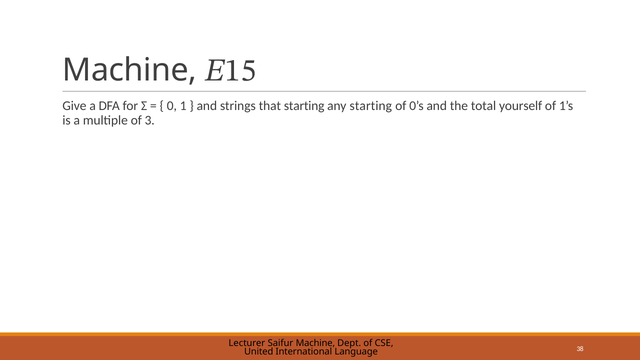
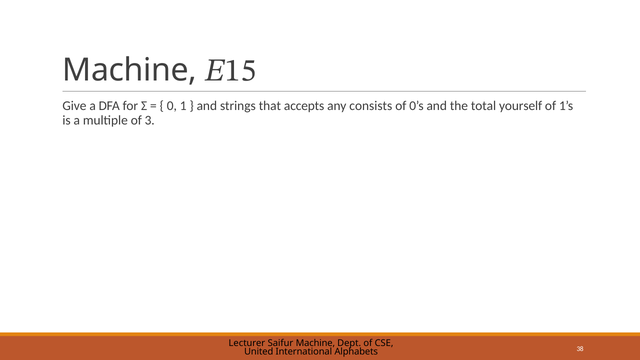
that starting: starting -> accepts
any starting: starting -> consists
Language: Language -> Alphabets
